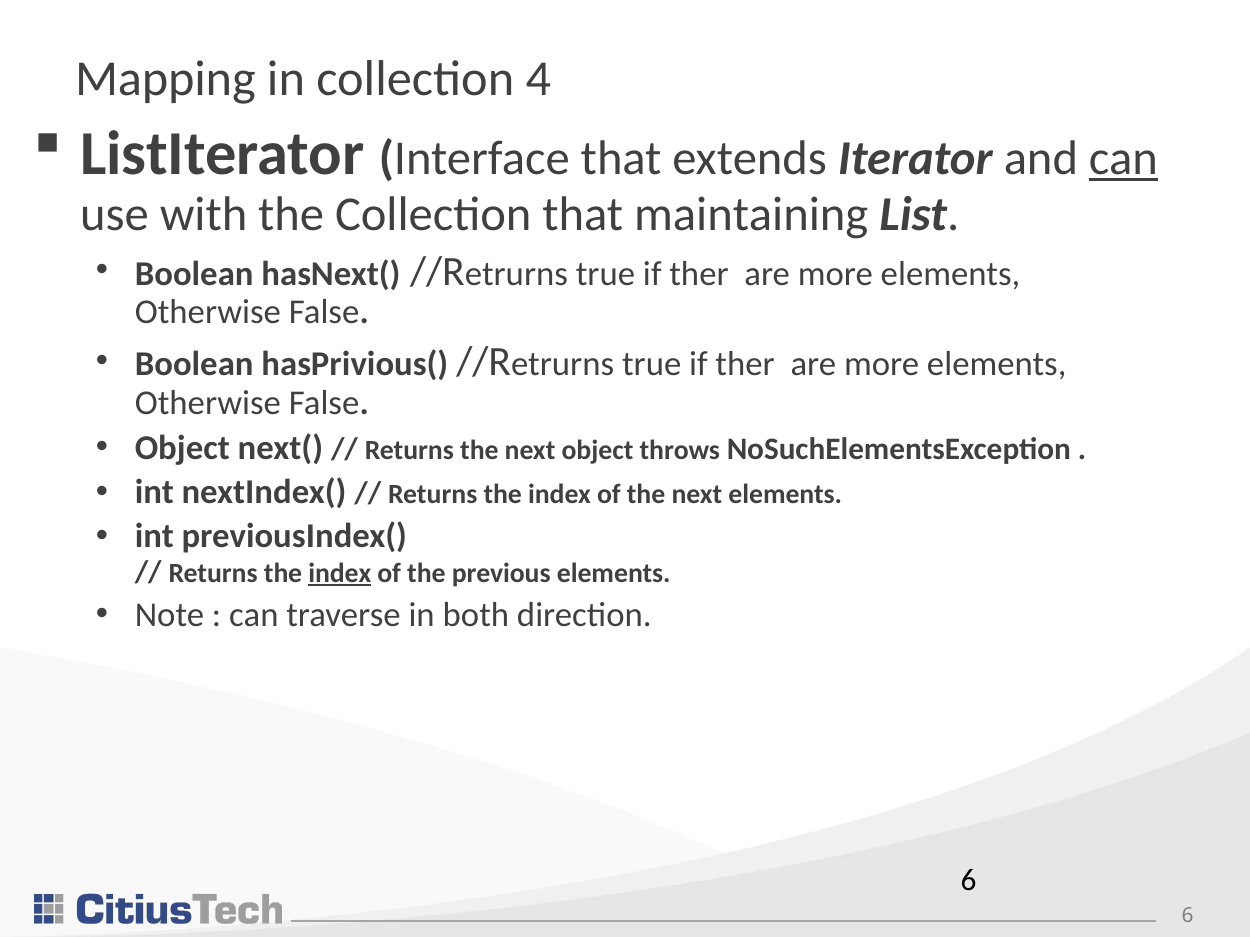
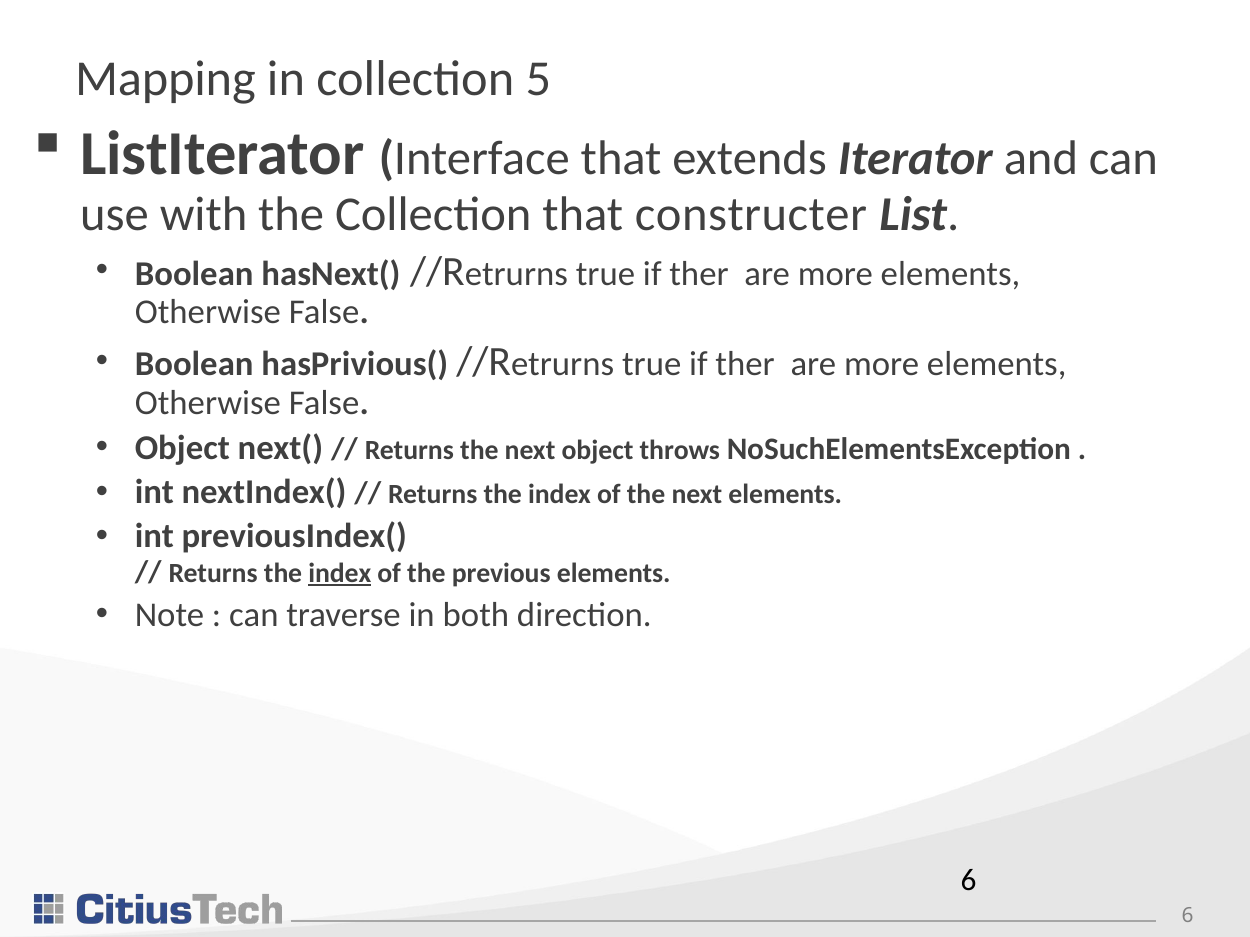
4: 4 -> 5
can at (1123, 159) underline: present -> none
maintaining: maintaining -> constructer
